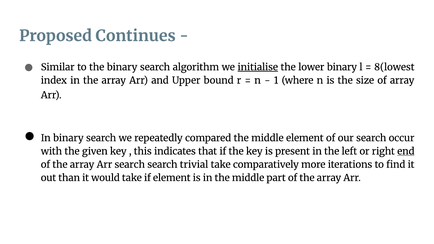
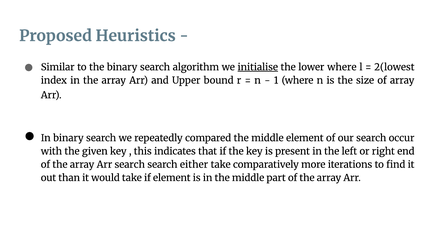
Continues: Continues -> Heuristics
lower binary: binary -> where
8(lowest: 8(lowest -> 2(lowest
end underline: present -> none
trivial: trivial -> either
